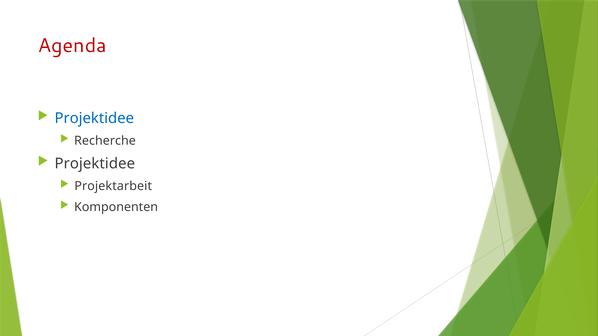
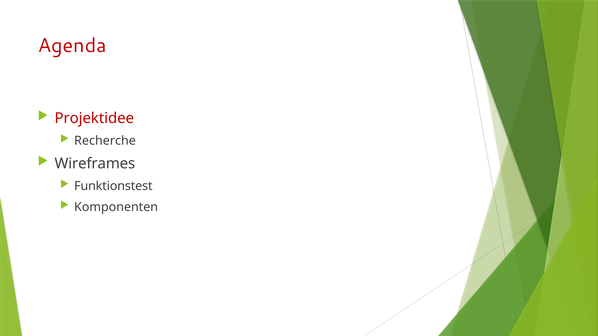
Projektidee at (94, 118) colour: blue -> red
Projektidee at (95, 164): Projektidee -> Wireframes
Projektarbeit: Projektarbeit -> Funktionstest
